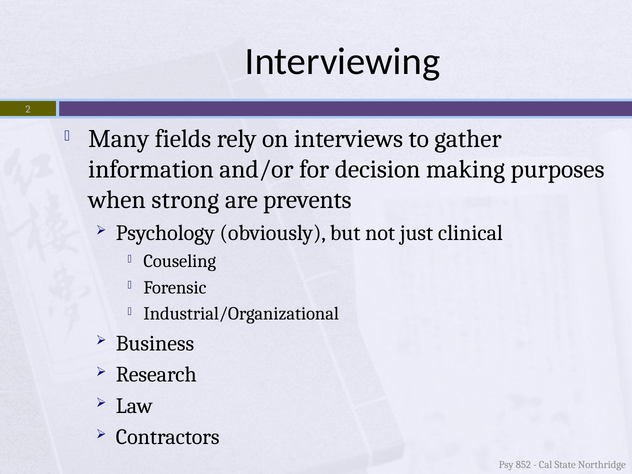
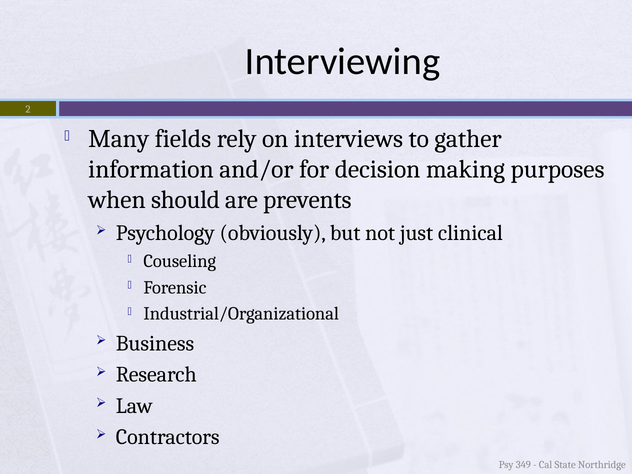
strong: strong -> should
852: 852 -> 349
